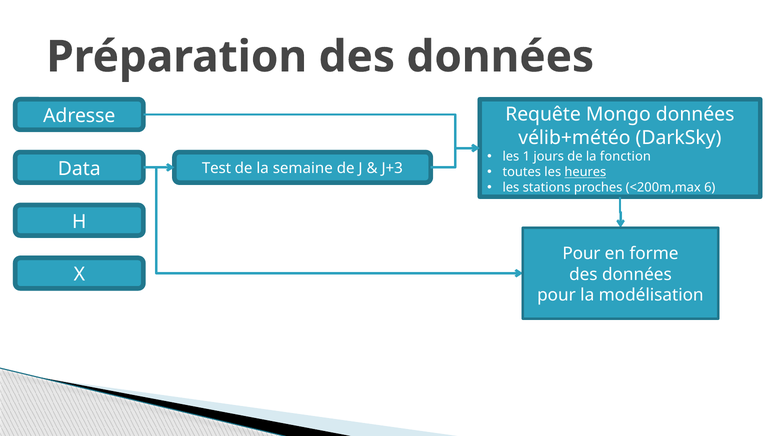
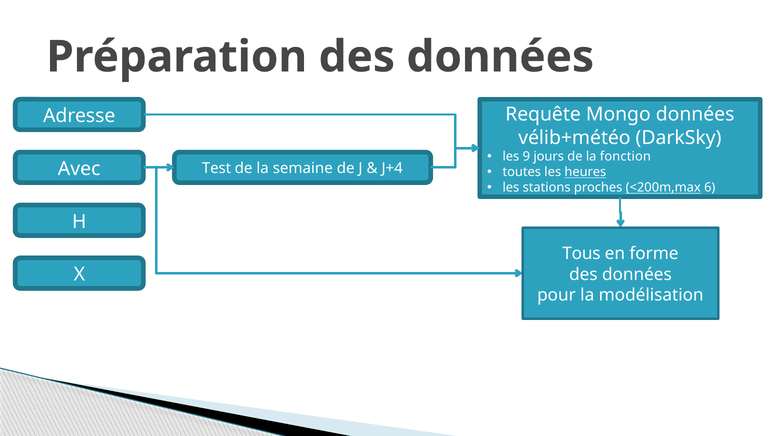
1: 1 -> 9
Data: Data -> Avec
J+3: J+3 -> J+4
<200m,max underline: none -> present
Pour at (581, 254): Pour -> Tous
